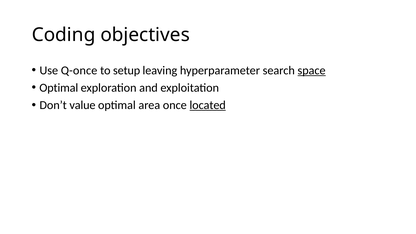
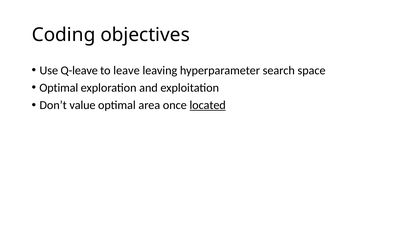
Q-once: Q-once -> Q-leave
setup: setup -> leave
space underline: present -> none
